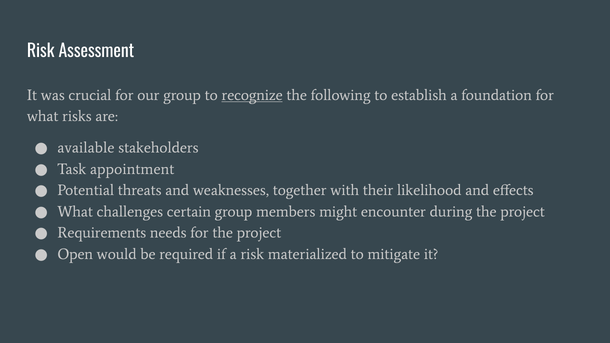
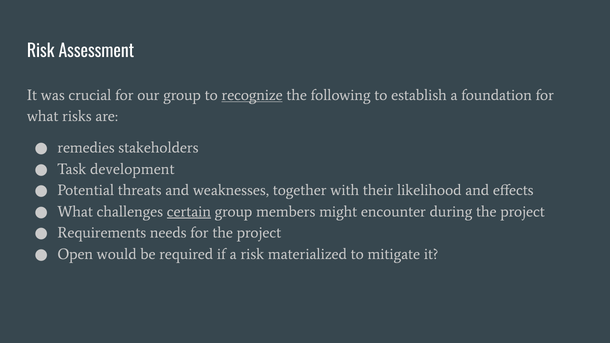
available: available -> remedies
appointment: appointment -> development
certain underline: none -> present
